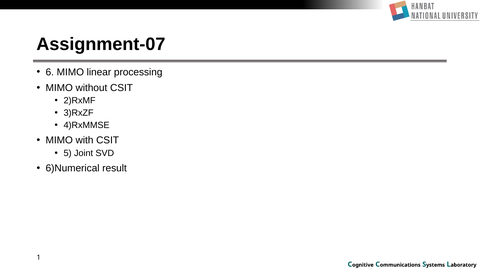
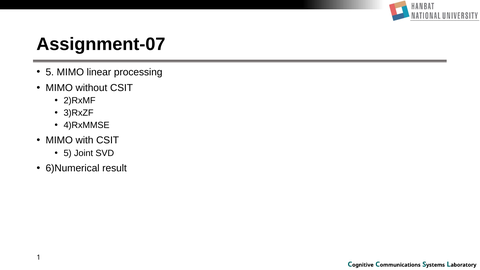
6 at (50, 72): 6 -> 5
